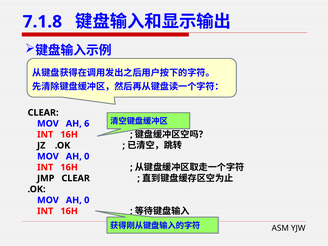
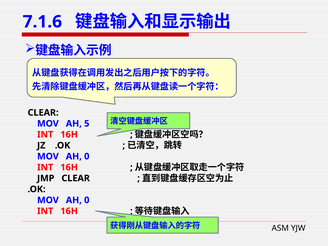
7.1.8: 7.1.8 -> 7.1.6
6: 6 -> 5
